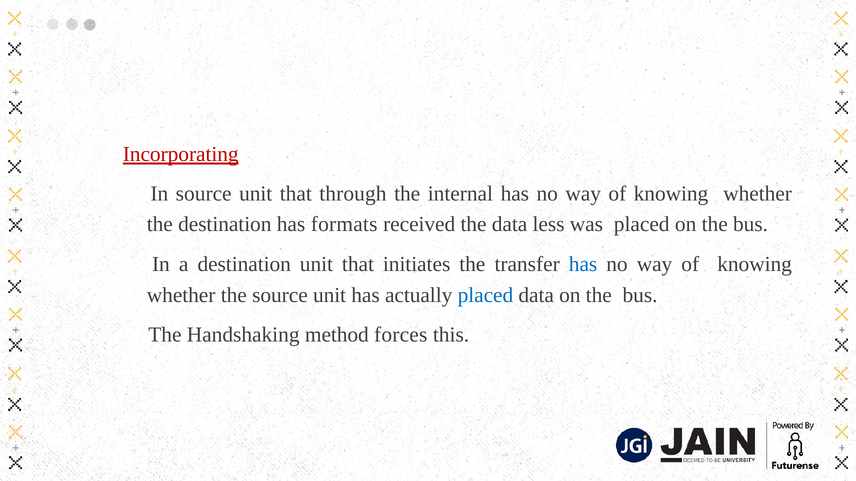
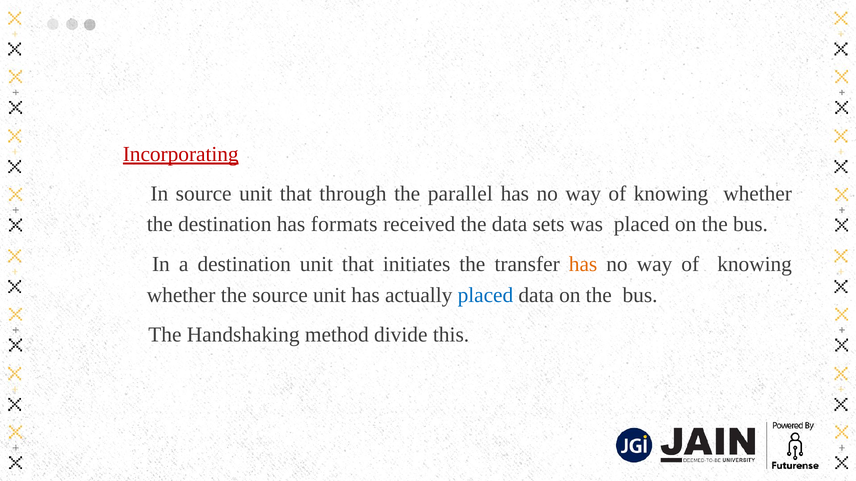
internal: internal -> parallel
less: less -> sets
has at (583, 264) colour: blue -> orange
forces: forces -> divide
